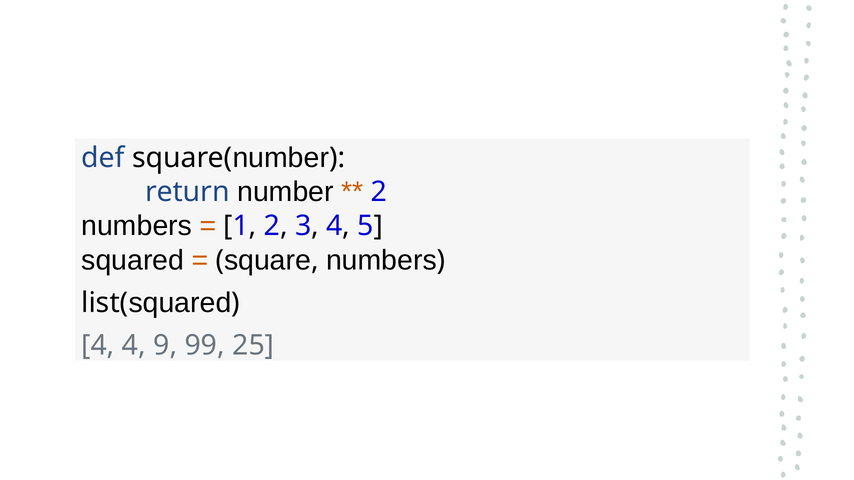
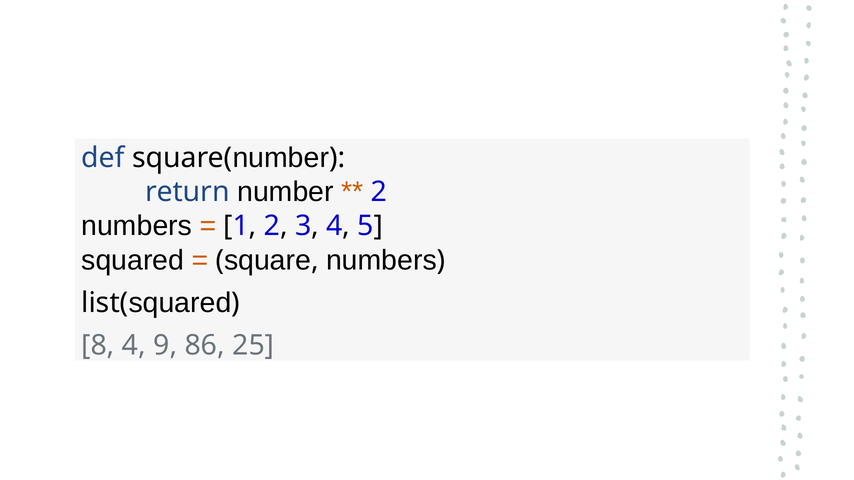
4 at (98, 346): 4 -> 8
99: 99 -> 86
